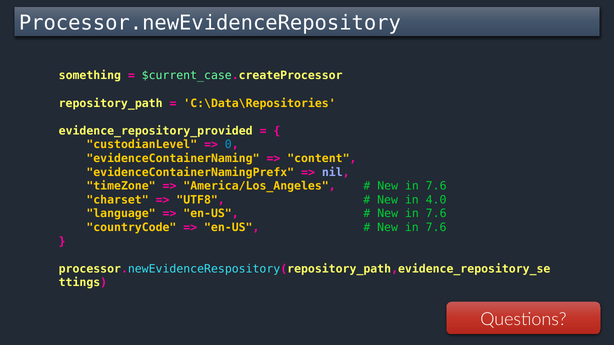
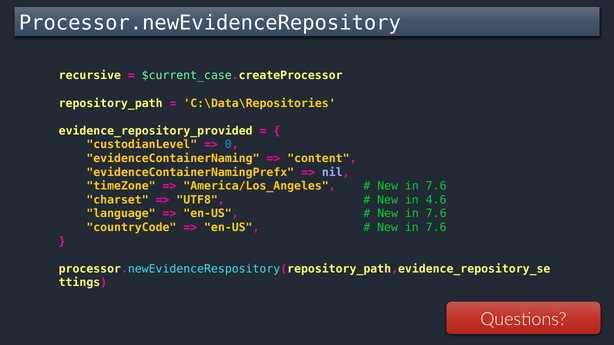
something: something -> recursive
4.0: 4.0 -> 4.6
